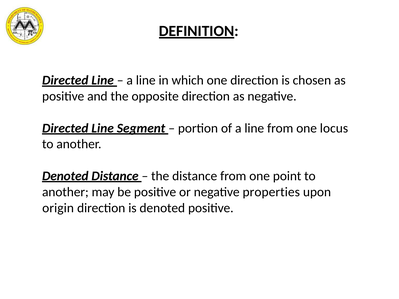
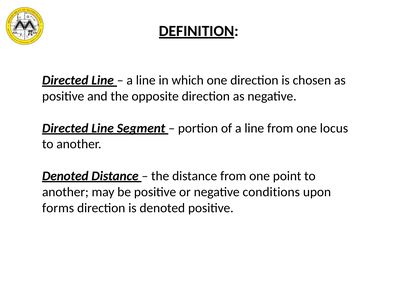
properties: properties -> conditions
origin: origin -> forms
